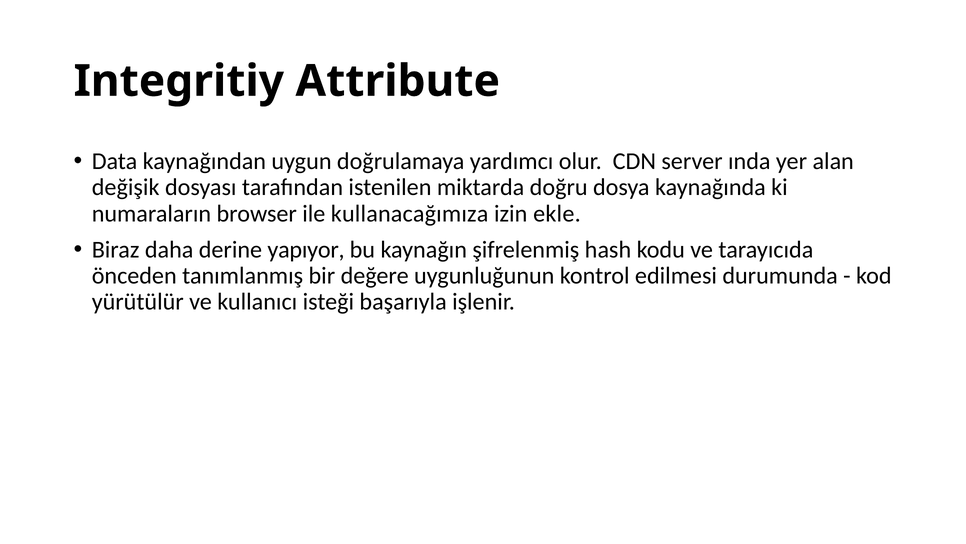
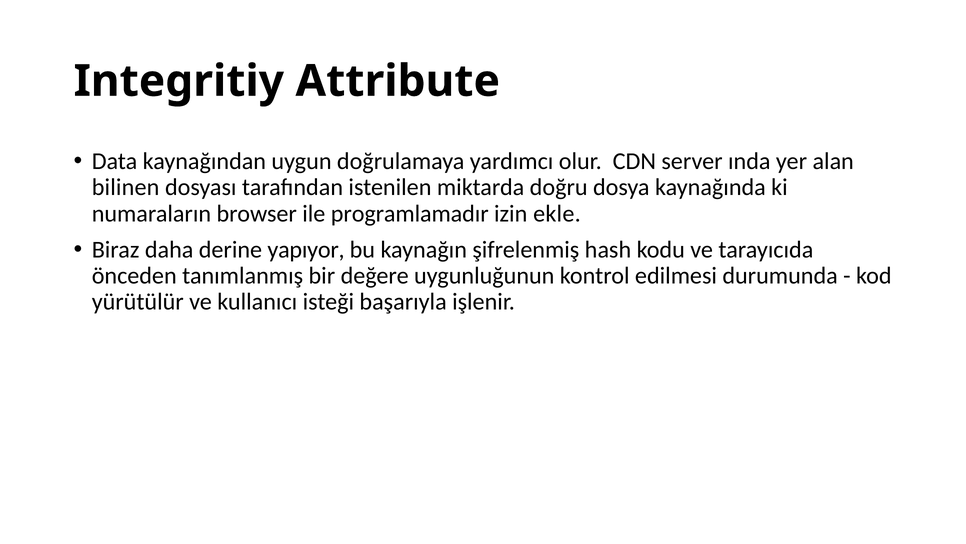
değişik: değişik -> bilinen
kullanacağımıza: kullanacağımıza -> programlamadır
